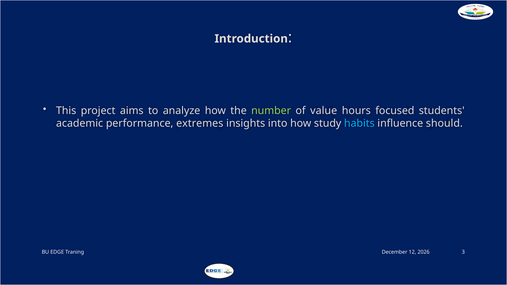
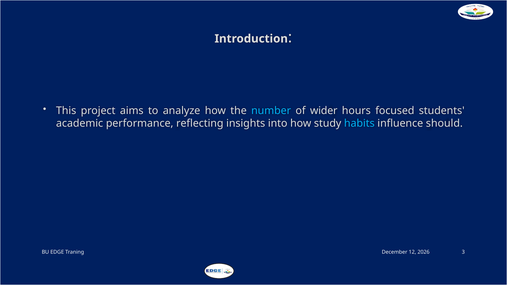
number colour: light green -> light blue
value: value -> wider
extremes: extremes -> reflecting
